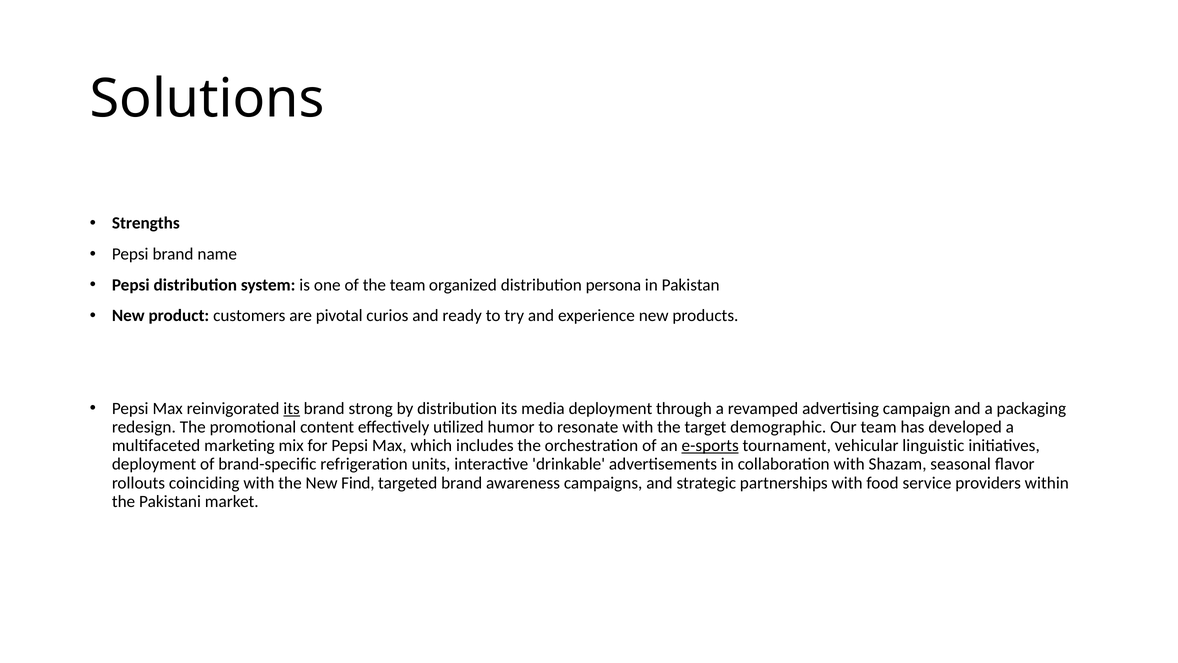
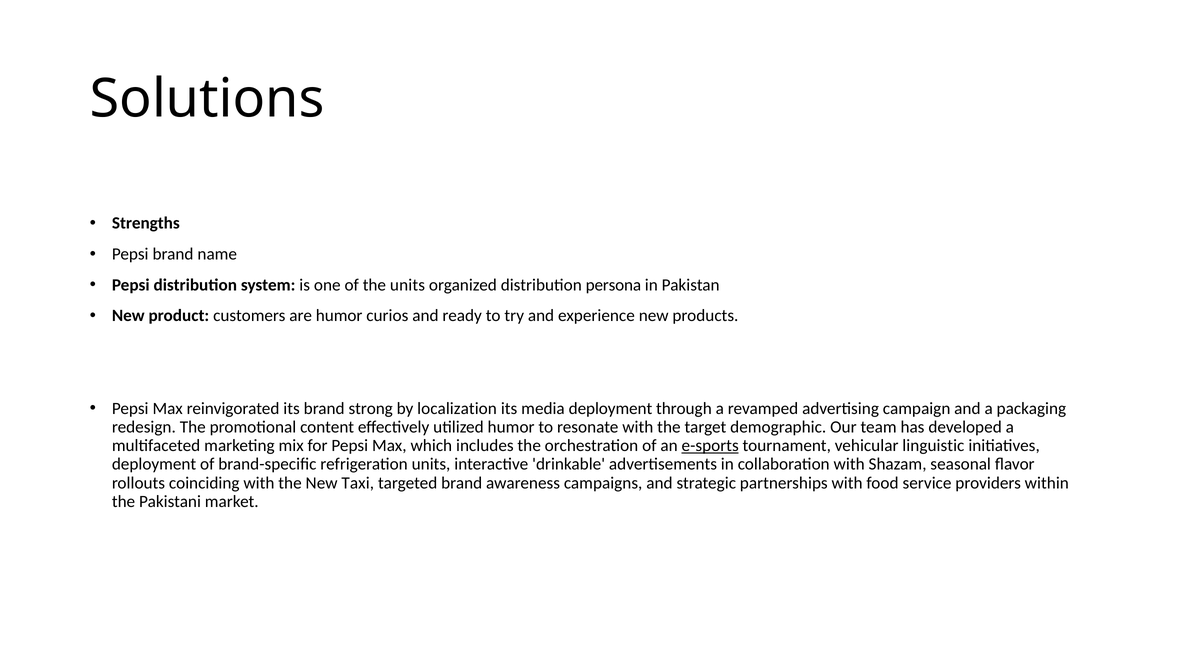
the team: team -> units
are pivotal: pivotal -> humor
its at (292, 408) underline: present -> none
by distribution: distribution -> localization
Find: Find -> Taxi
